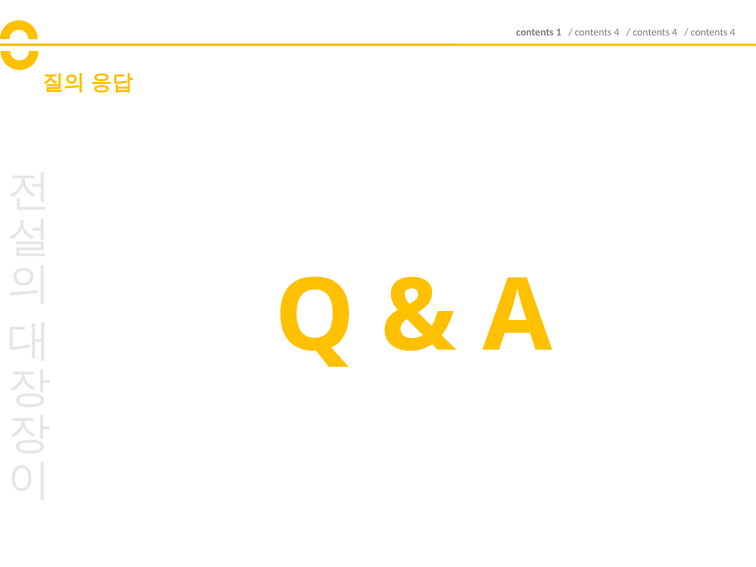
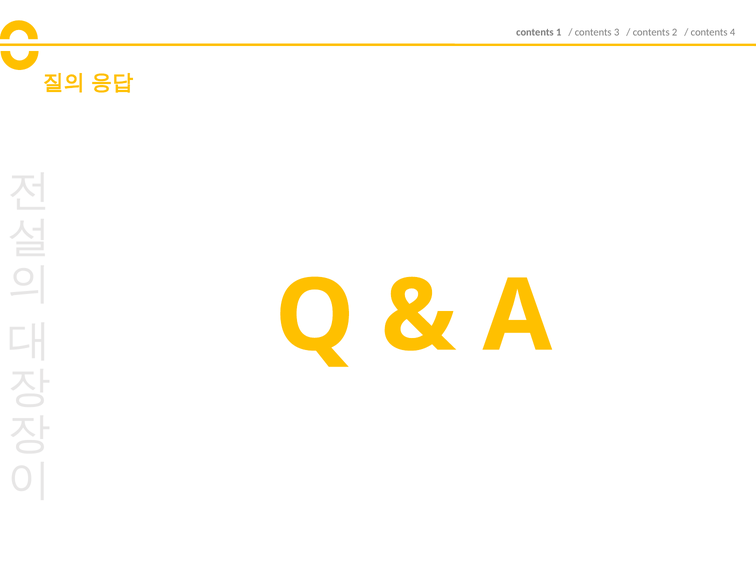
4 at (617, 32): 4 -> 3
4 at (675, 32): 4 -> 2
